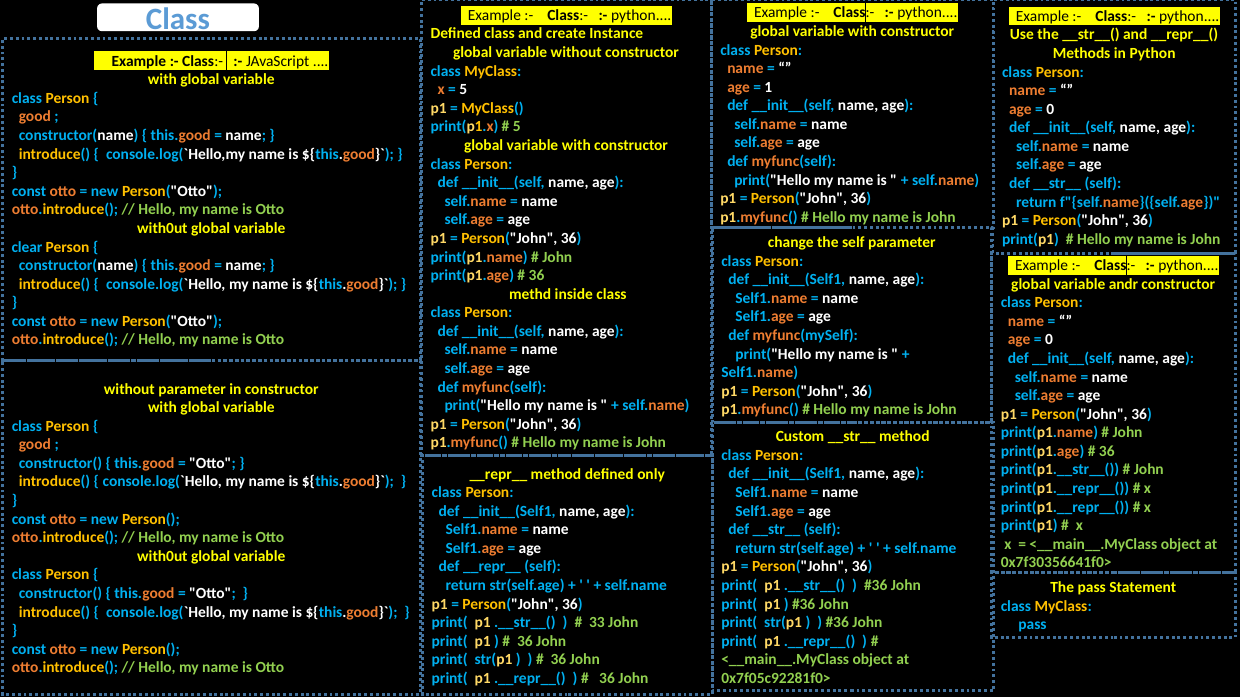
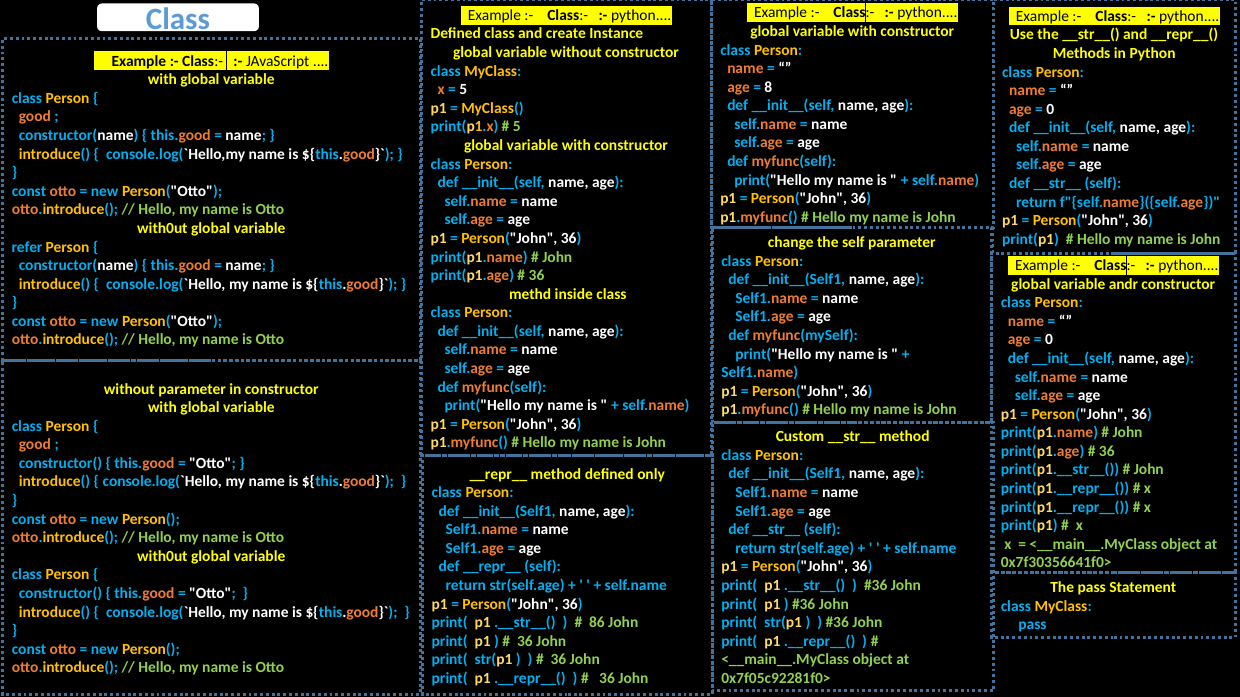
1: 1 -> 8
clear: clear -> refer
33: 33 -> 86
